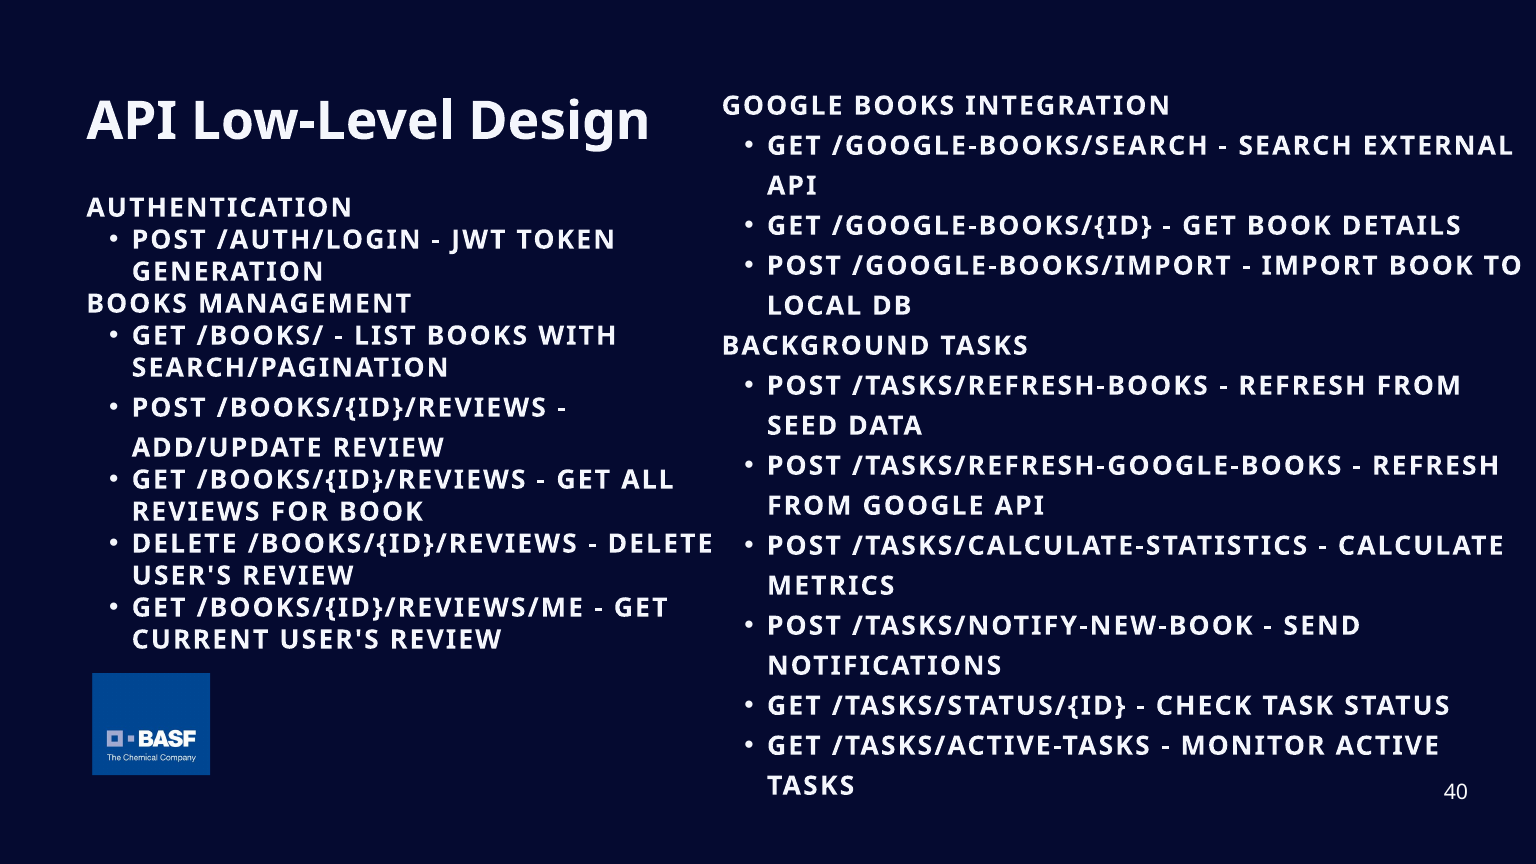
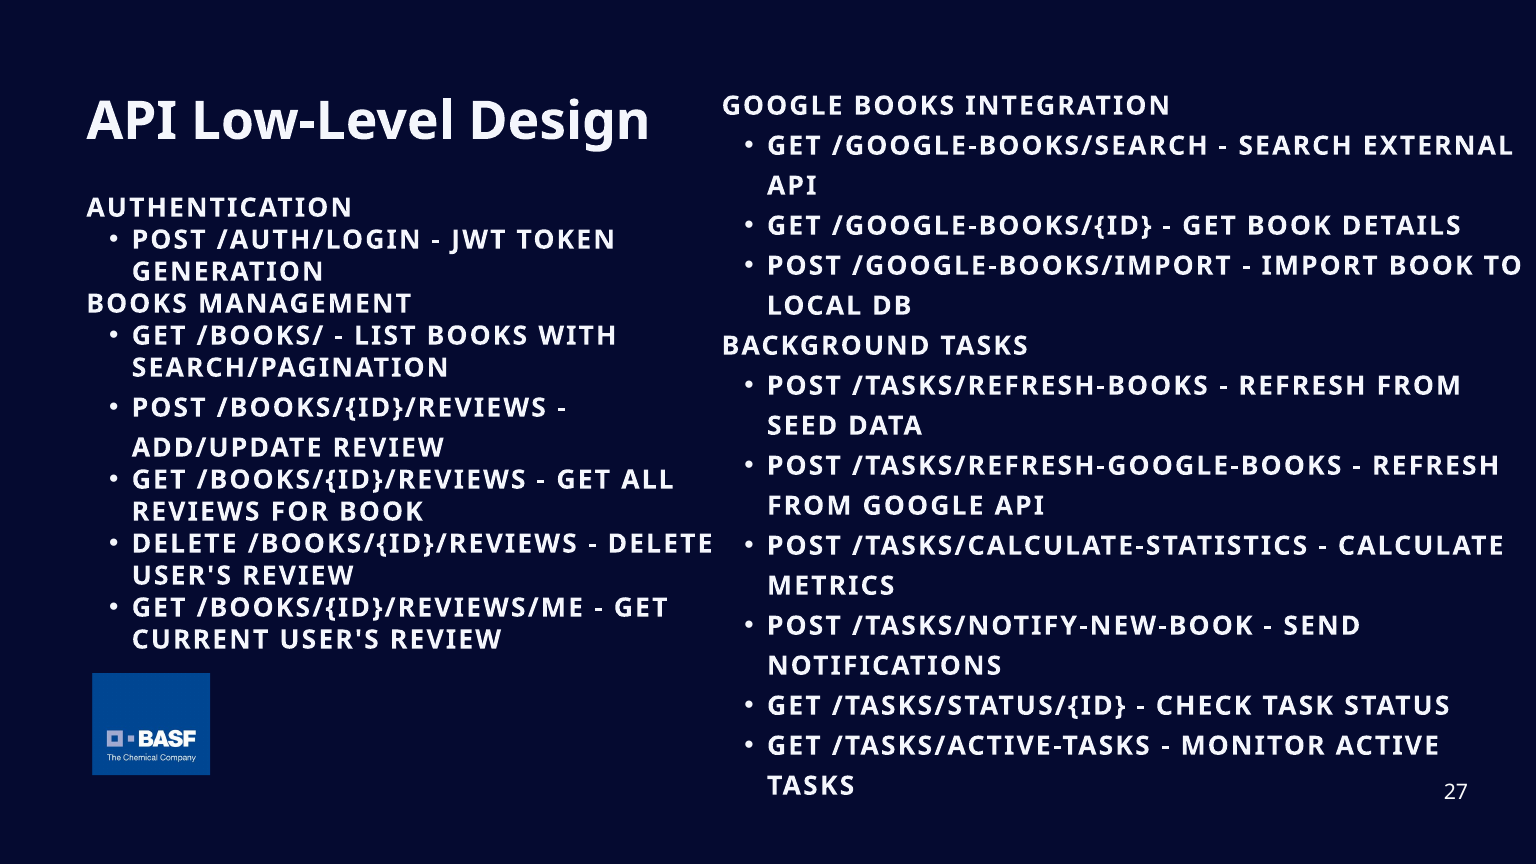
40: 40 -> 27
